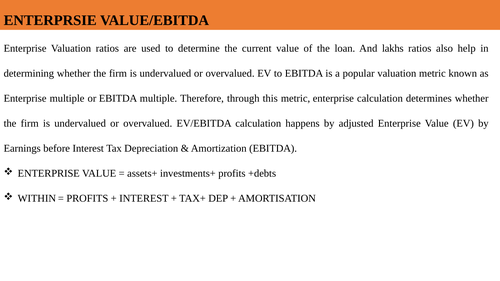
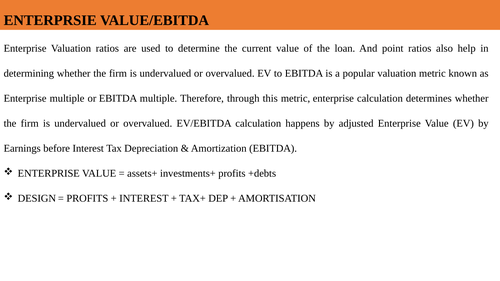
lakhs: lakhs -> point
WITHIN: WITHIN -> DESIGN
